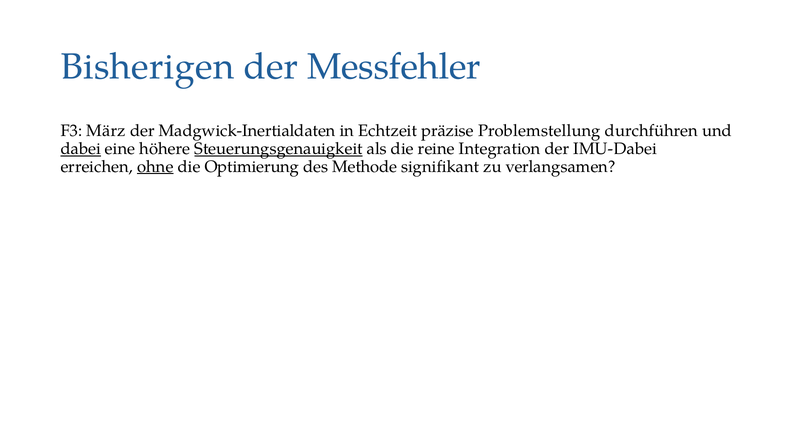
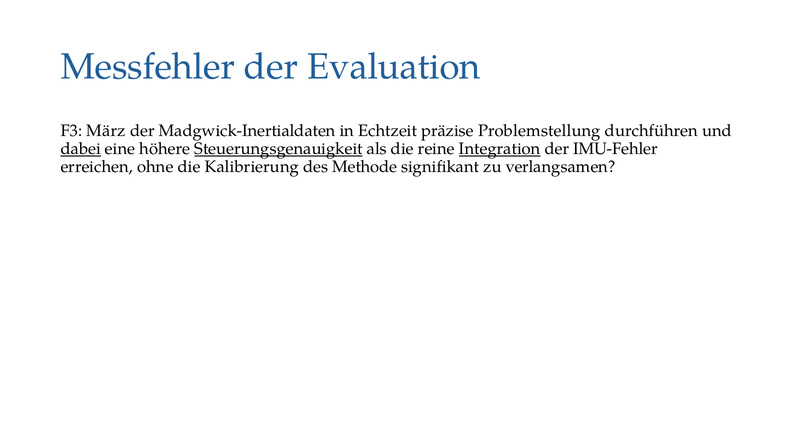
Bisherigen: Bisherigen -> Messfehler
Messfehler: Messfehler -> Evaluation
Integration underline: none -> present
IMU-Dabei: IMU-Dabei -> IMU-Fehler
ohne underline: present -> none
Optimierung: Optimierung -> Kalibrierung
